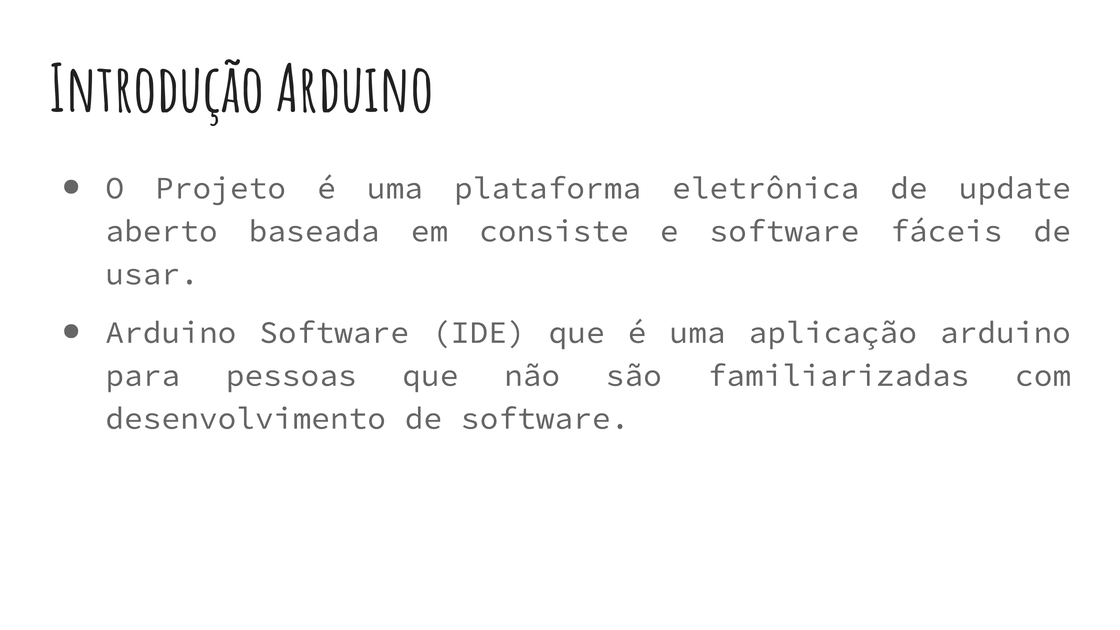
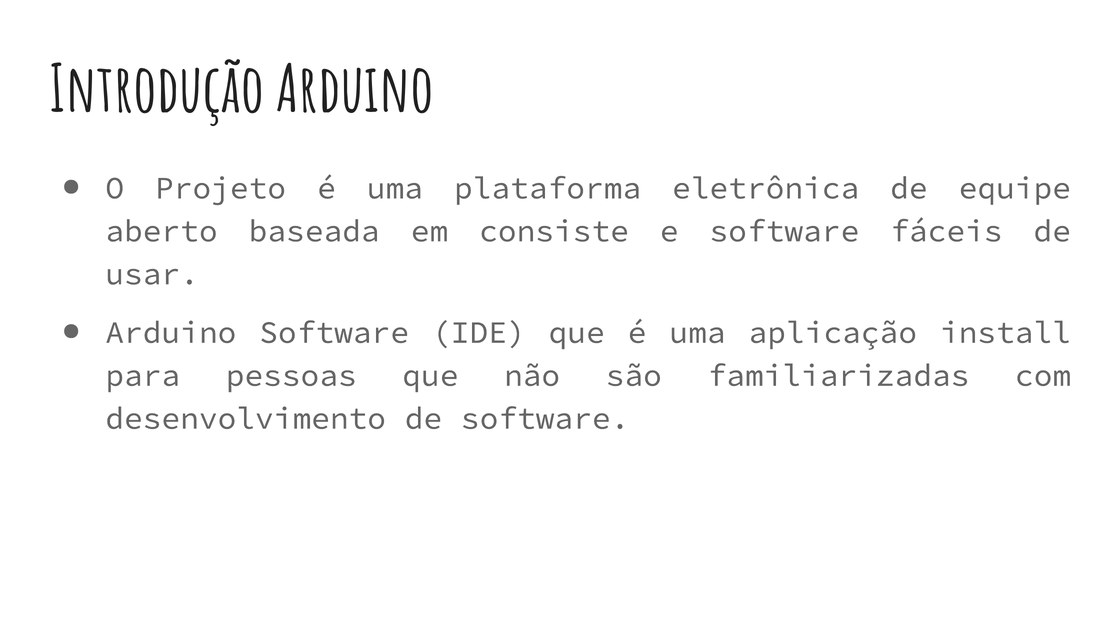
update: update -> equipe
aplicação arduino: arduino -> install
